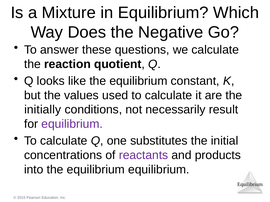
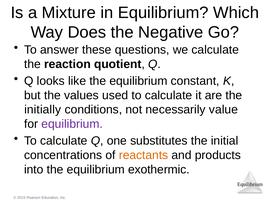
result: result -> value
reactants colour: purple -> orange
equilibrium equilibrium: equilibrium -> exothermic
